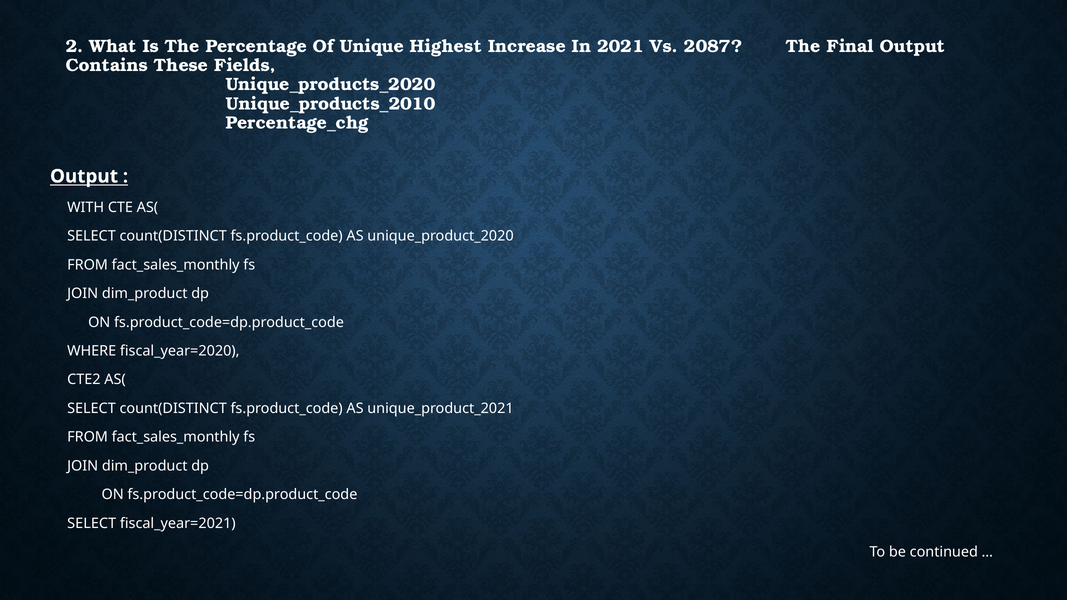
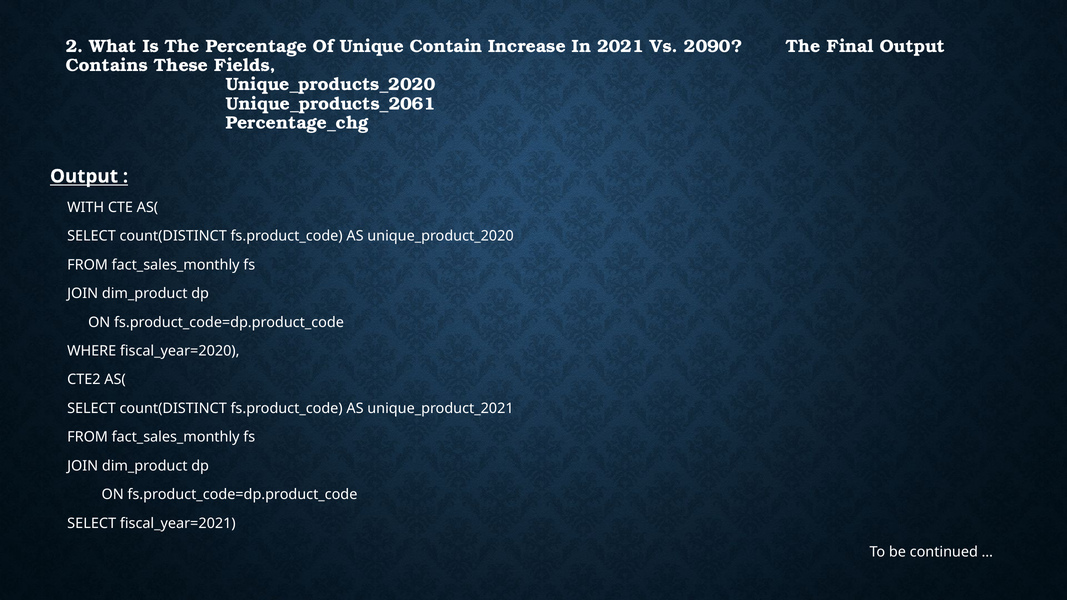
Highest: Highest -> Contain
2087: 2087 -> 2090
Unique_products_2010: Unique_products_2010 -> Unique_products_2061
